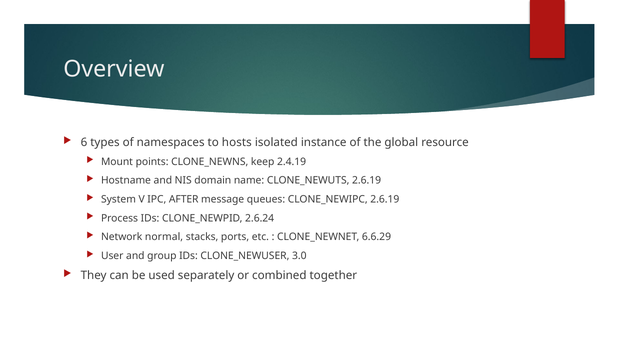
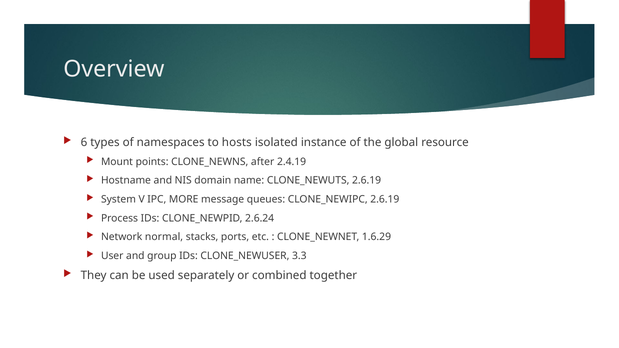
keep: keep -> after
AFTER: AFTER -> MORE
6.6.29: 6.6.29 -> 1.6.29
3.0: 3.0 -> 3.3
